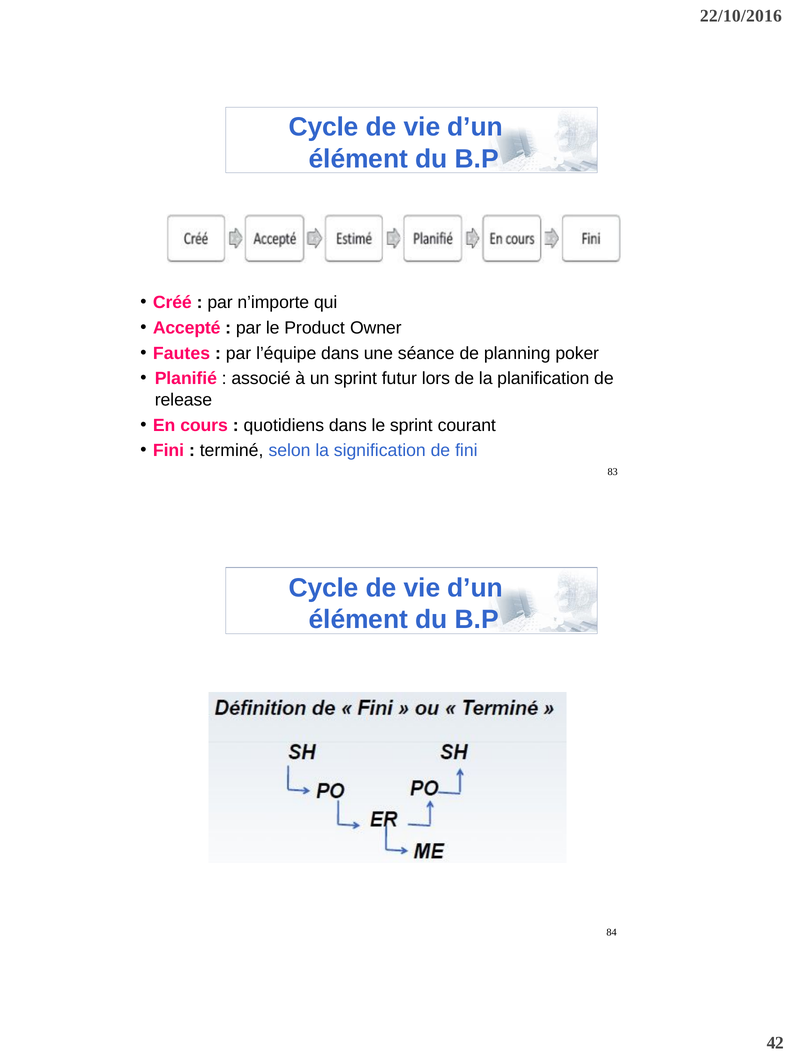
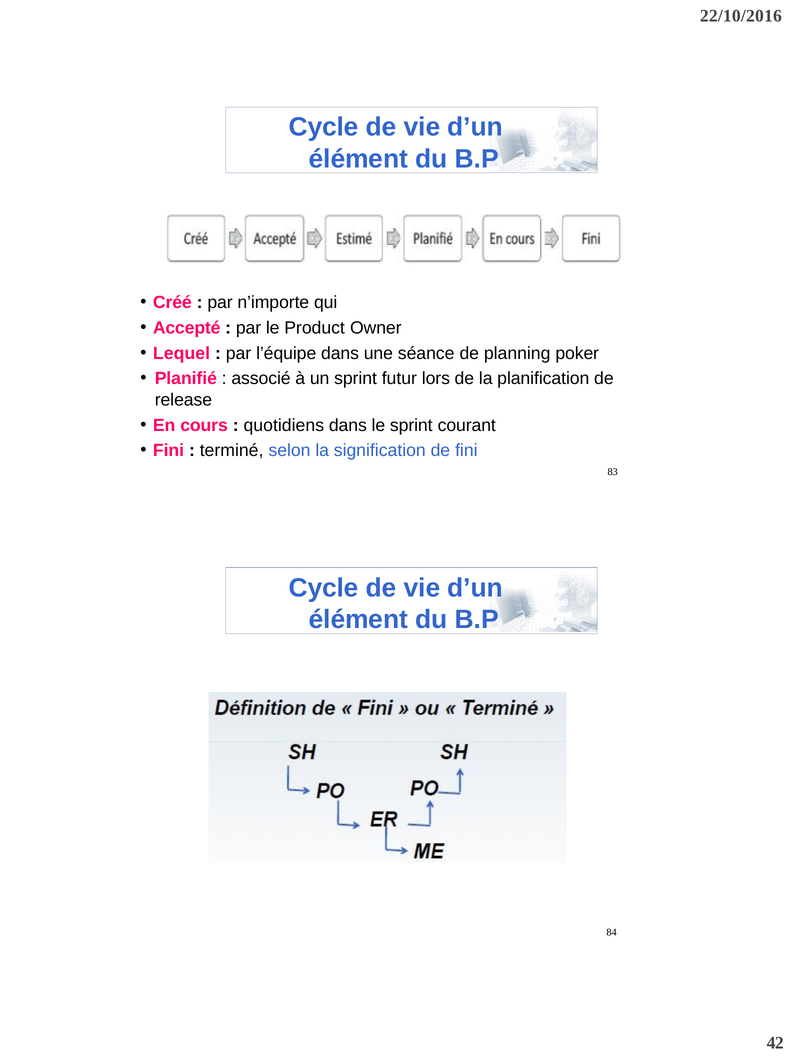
Fautes: Fautes -> Lequel
